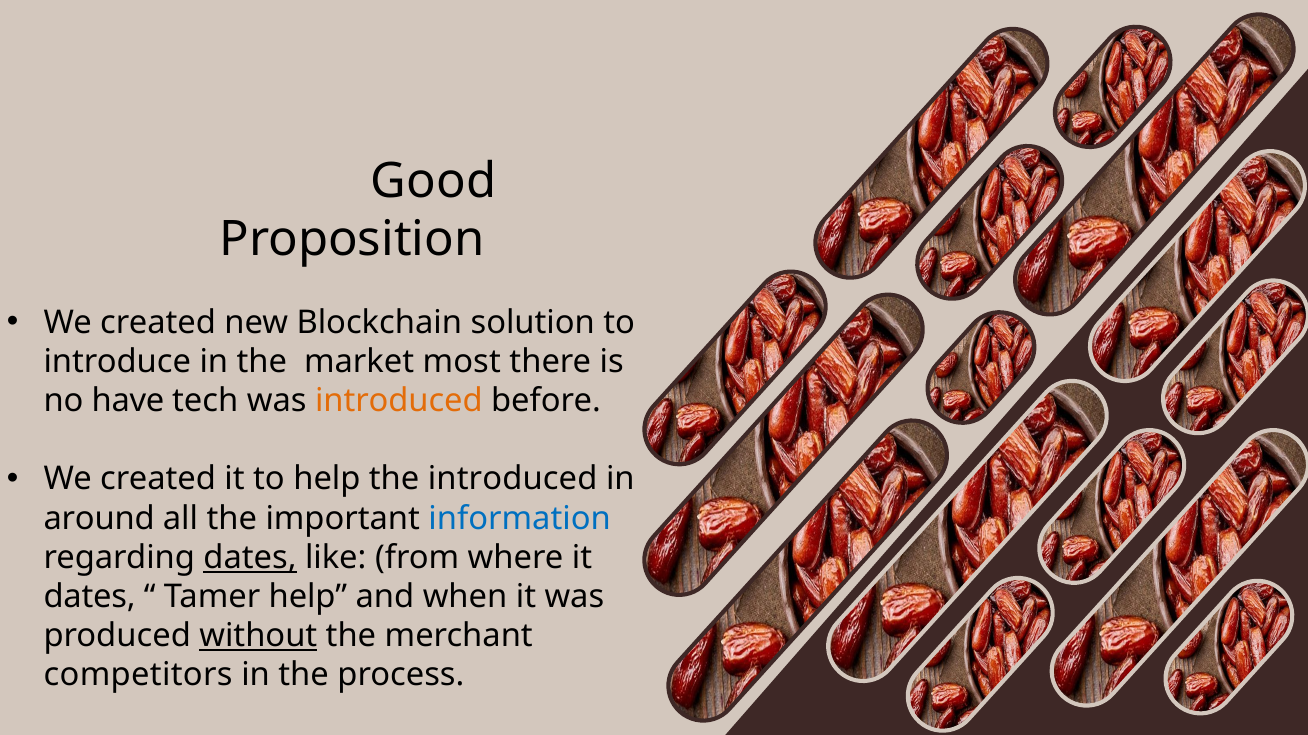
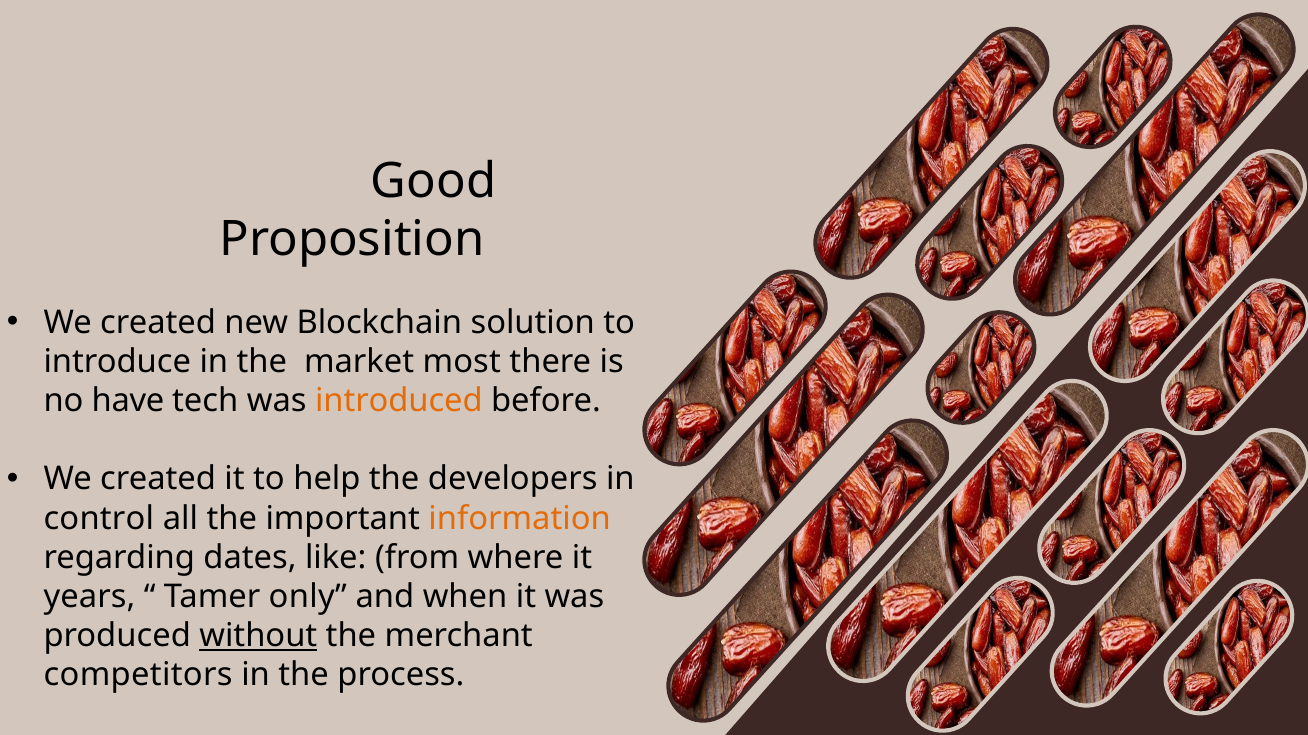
the introduced: introduced -> developers
around: around -> control
information colour: blue -> orange
dates at (250, 558) underline: present -> none
dates at (90, 597): dates -> years
Tamer help: help -> only
